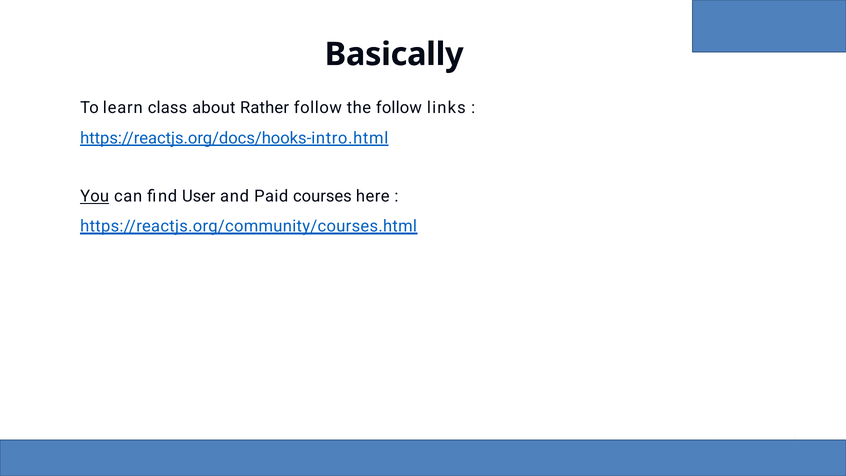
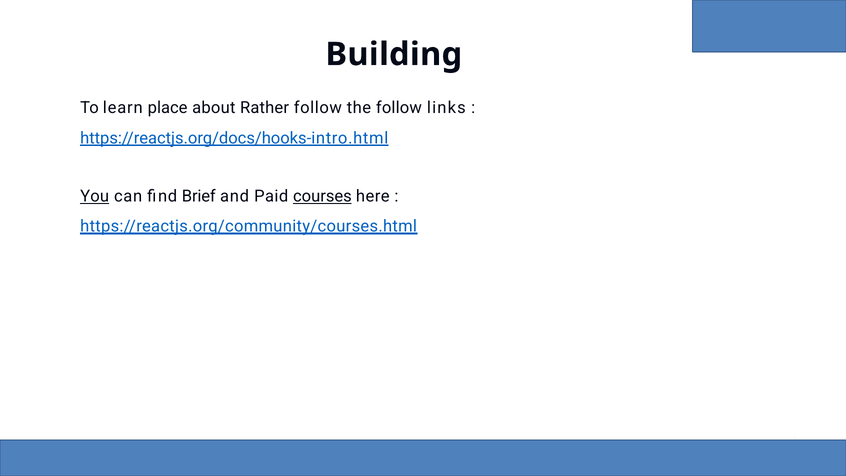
Basically: Basically -> Building
class: class -> place
User: User -> Brief
courses underline: none -> present
